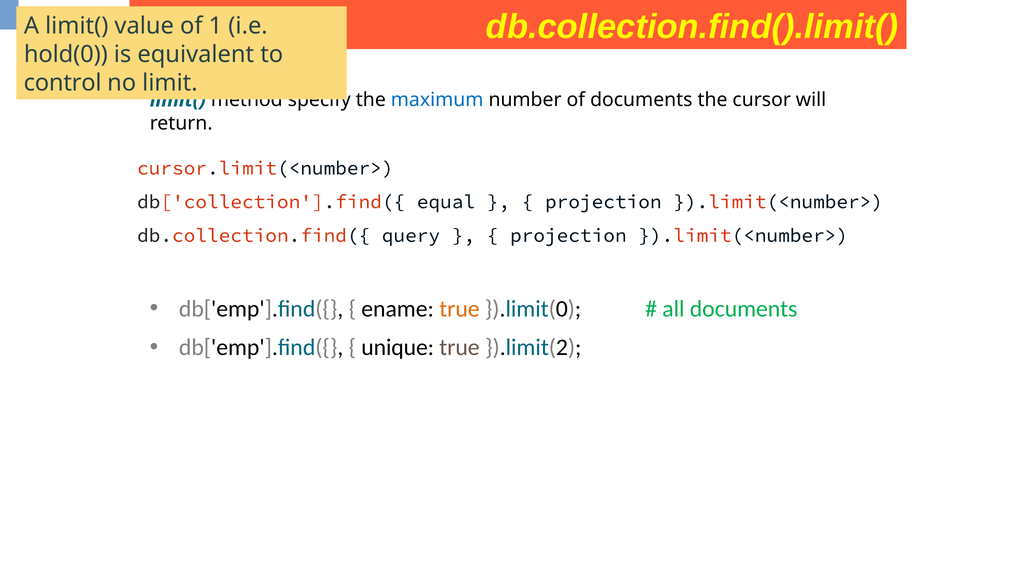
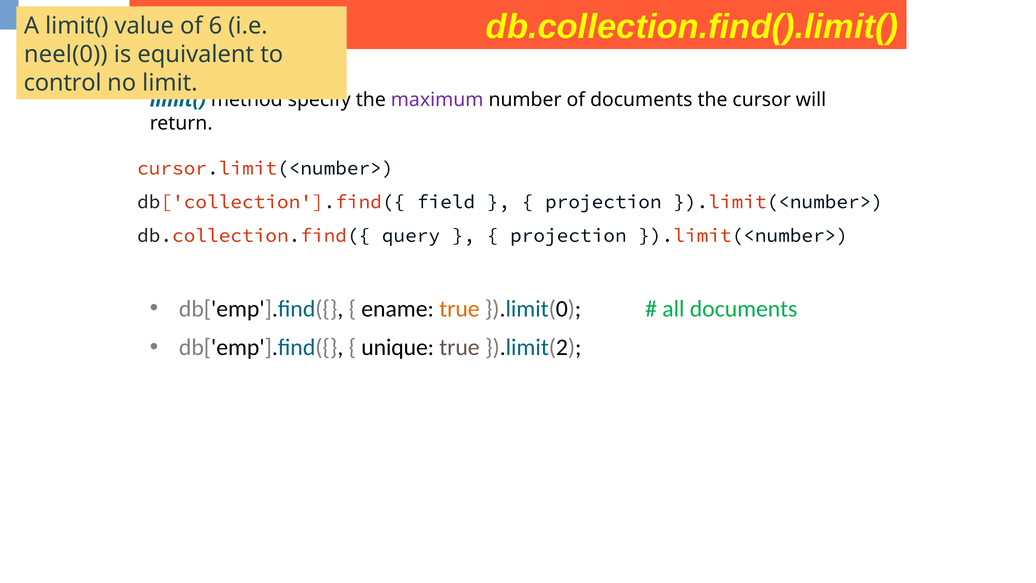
1: 1 -> 6
hold(0: hold(0 -> neel(0
maximum colour: blue -> purple
equal: equal -> field
